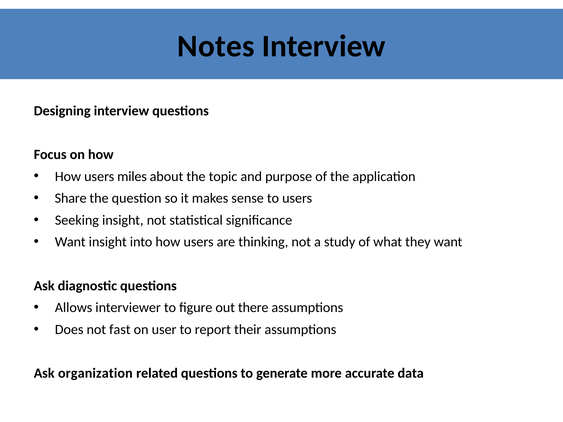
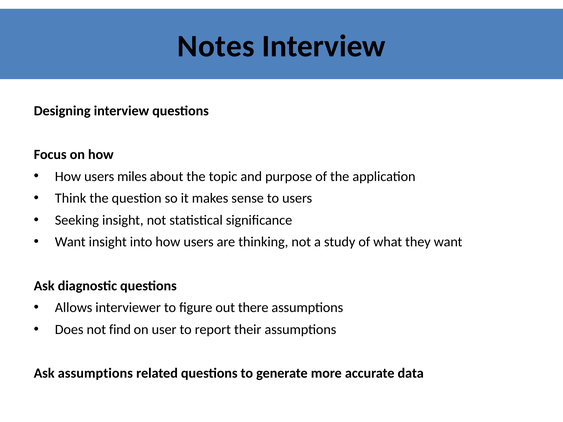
Share: Share -> Think
fast: fast -> find
Ask organization: organization -> assumptions
